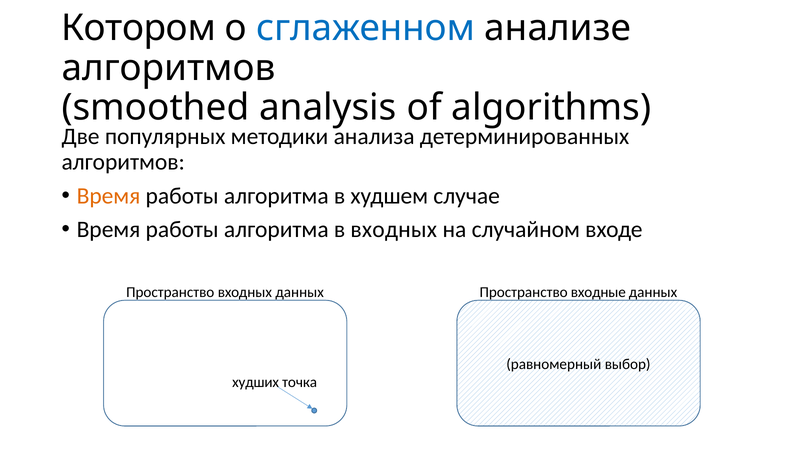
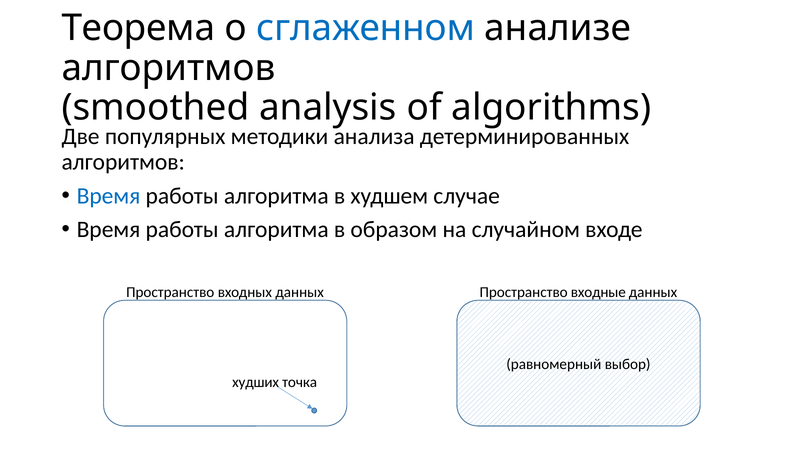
Котором: Котором -> Теорема
Время at (109, 196) colour: orange -> blue
в входных: входных -> образом
